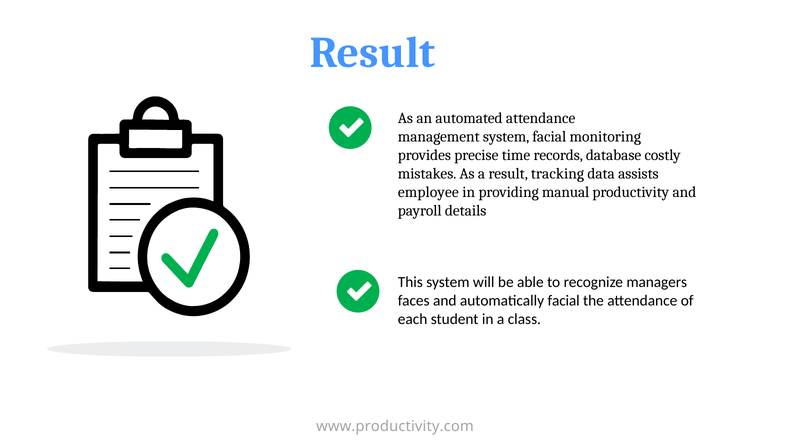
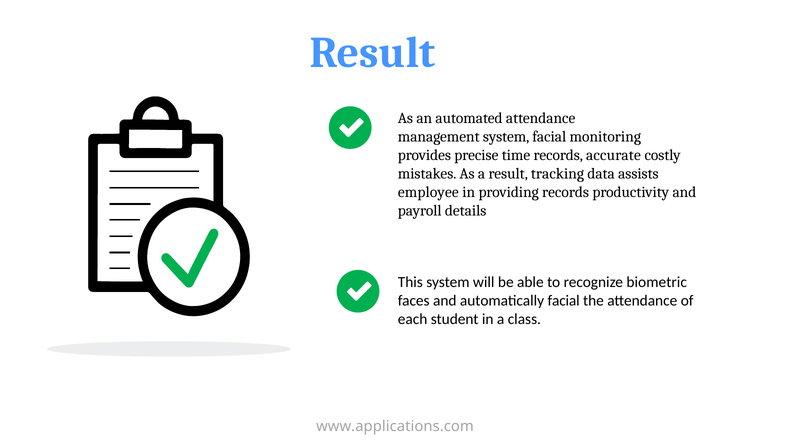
database: database -> accurate
providing manual: manual -> records
managers: managers -> biometric
www.productivity.com: www.productivity.com -> www.applications.com
